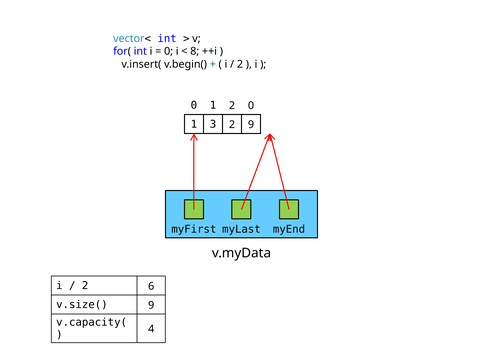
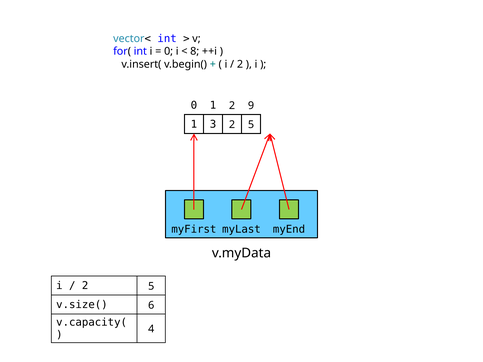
2 0: 0 -> 9
3 2 9: 9 -> 5
6 at (151, 286): 6 -> 5
v.size( 9: 9 -> 6
